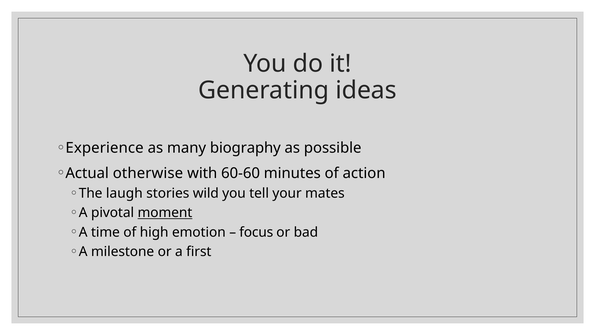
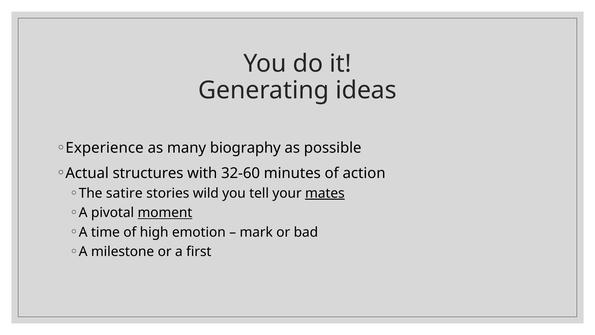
otherwise: otherwise -> structures
60-60: 60-60 -> 32-60
laugh: laugh -> satire
mates underline: none -> present
focus: focus -> mark
